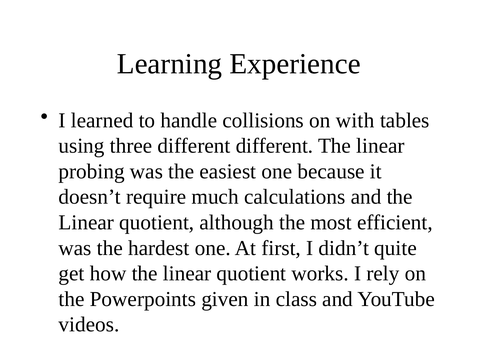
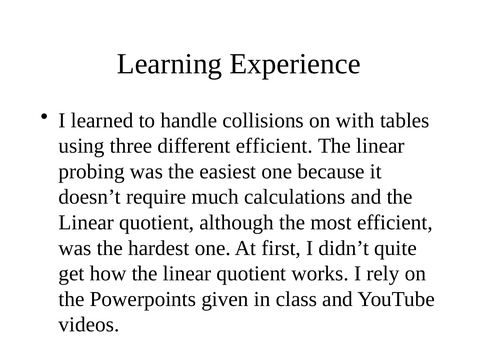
different different: different -> efficient
